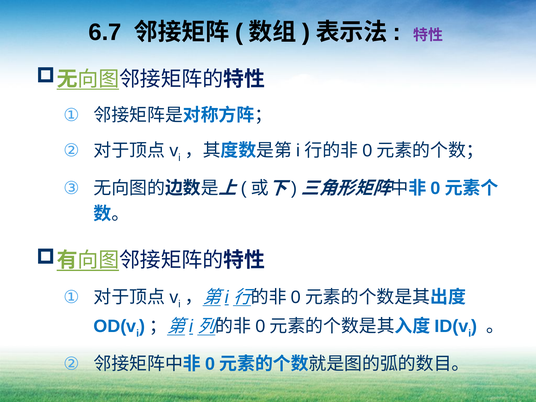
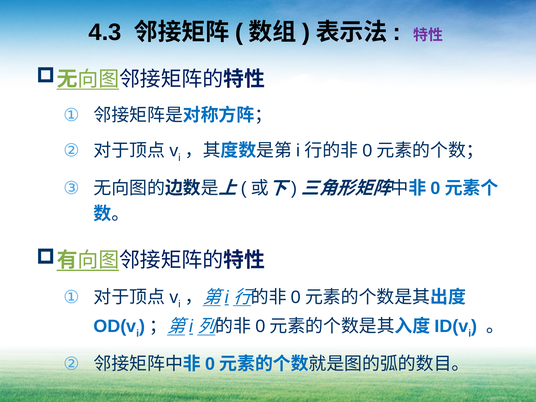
6.7: 6.7 -> 4.3
